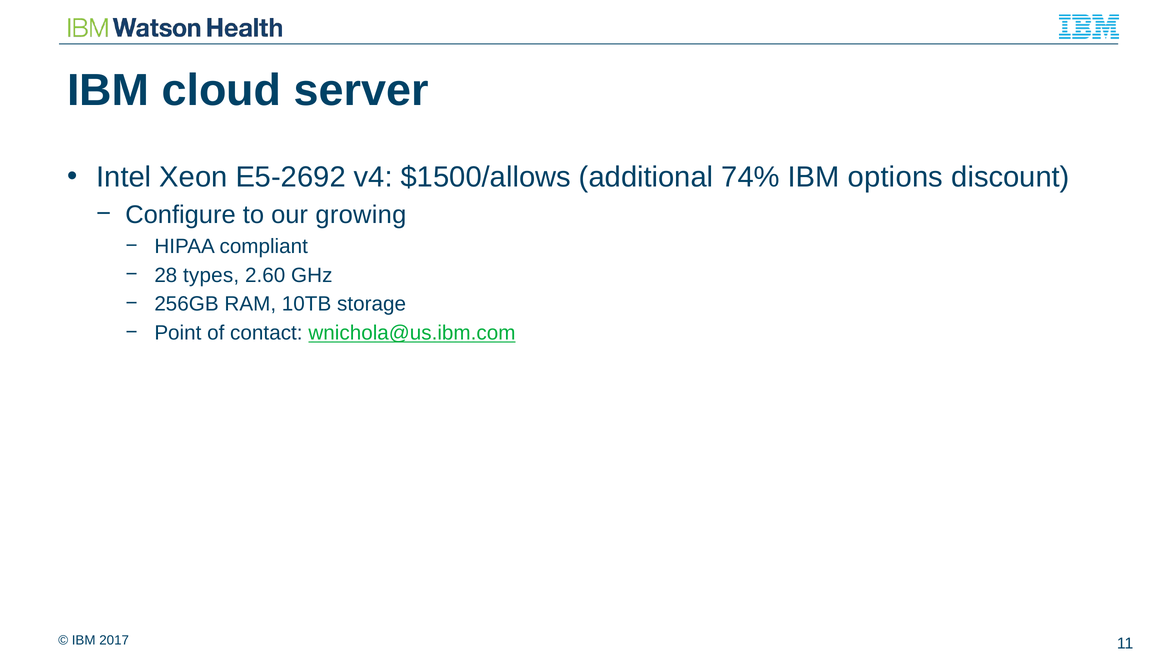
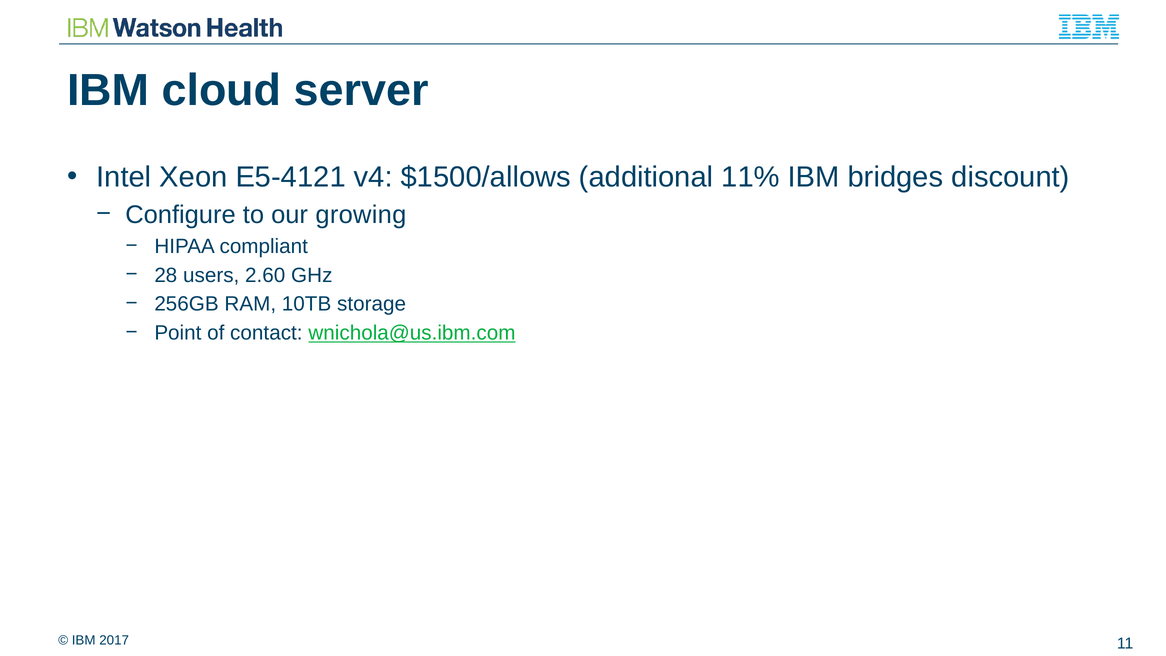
E5-2692: E5-2692 -> E5-4121
74%: 74% -> 11%
options: options -> bridges
types: types -> users
